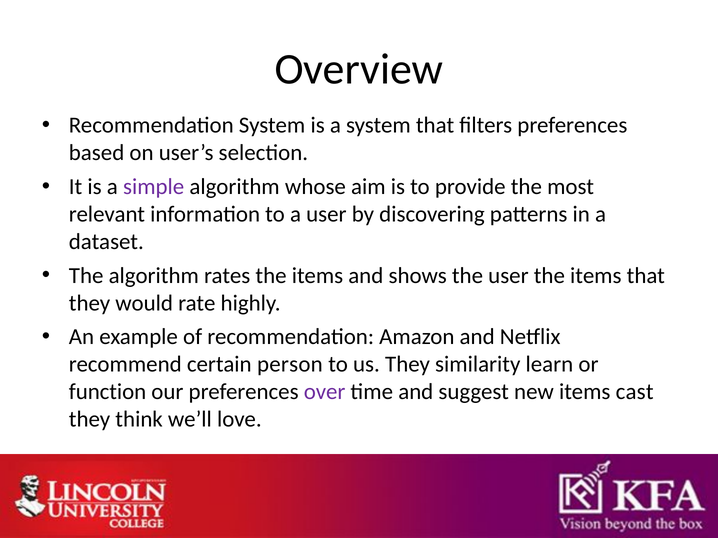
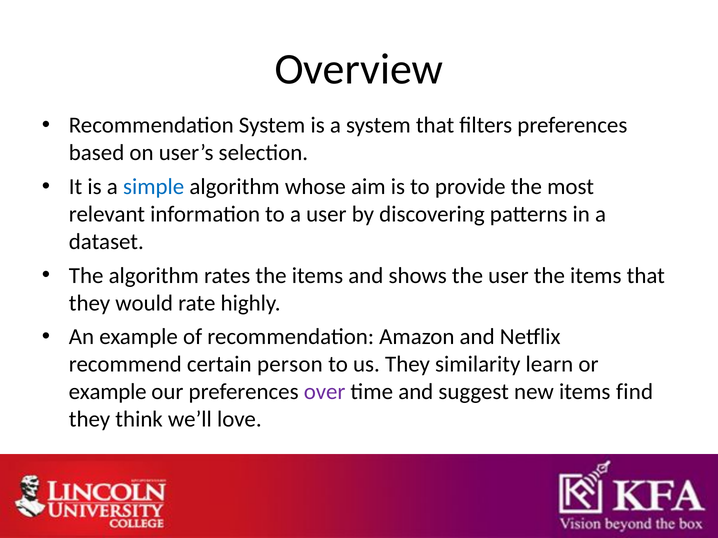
simple colour: purple -> blue
function at (108, 392): function -> example
cast: cast -> find
